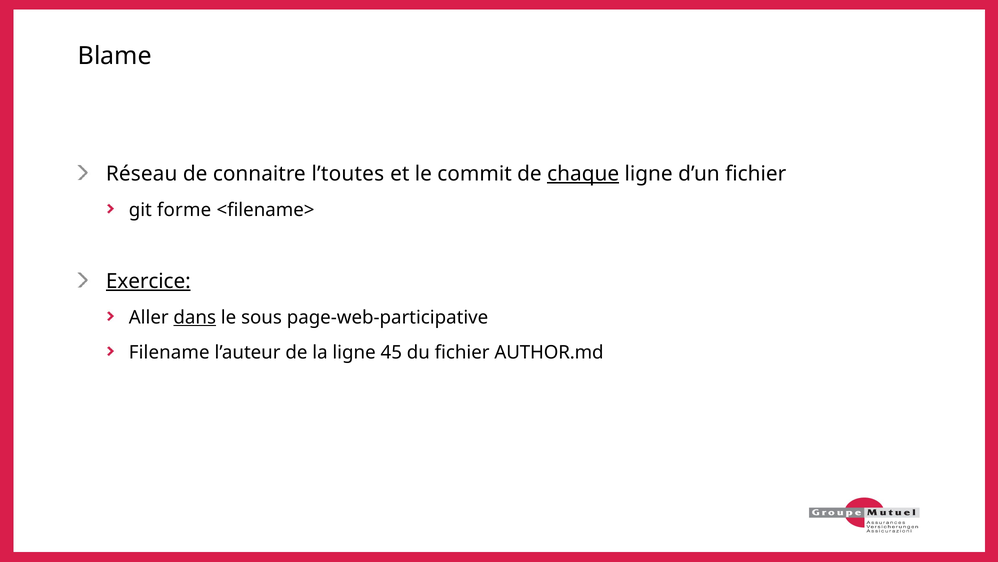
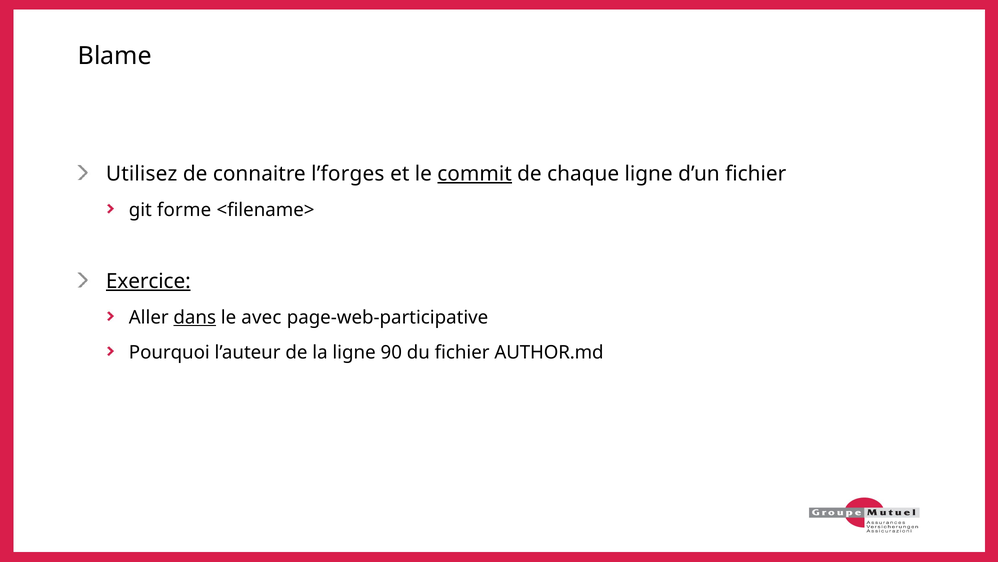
Réseau: Réseau -> Utilisez
l’toutes: l’toutes -> l’forges
commit underline: none -> present
chaque underline: present -> none
sous: sous -> avec
Filename: Filename -> Pourquoi
45: 45 -> 90
